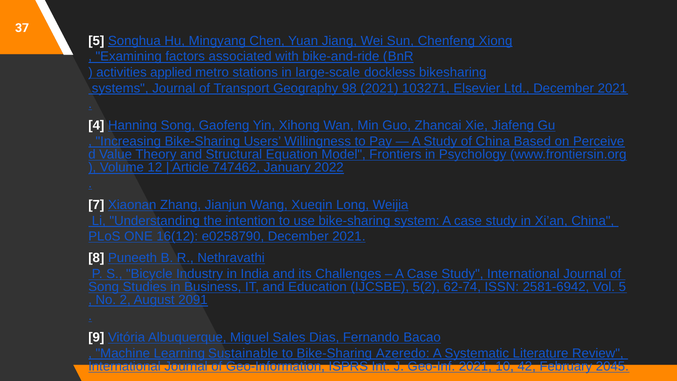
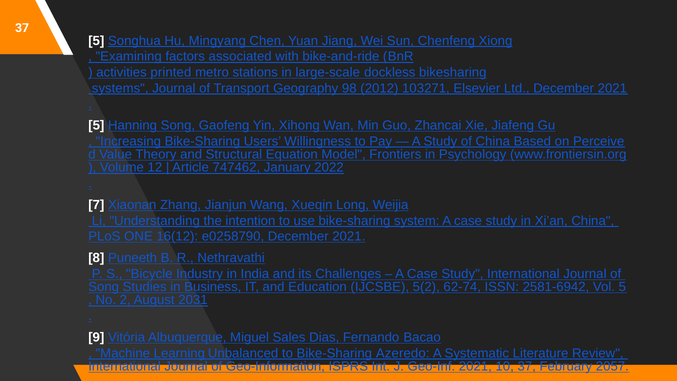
applied: applied -> printed
98 2021: 2021 -> 2012
4 at (96, 125): 4 -> 5
2091: 2091 -> 2031
Sustainable: Sustainable -> Unbalanced
10 42: 42 -> 37
2045: 2045 -> 2057
